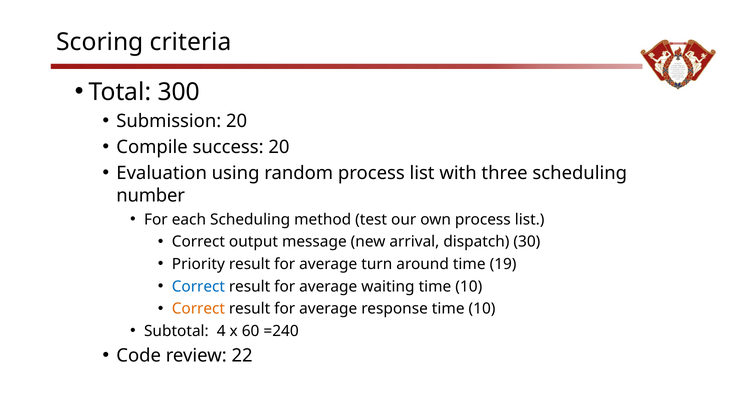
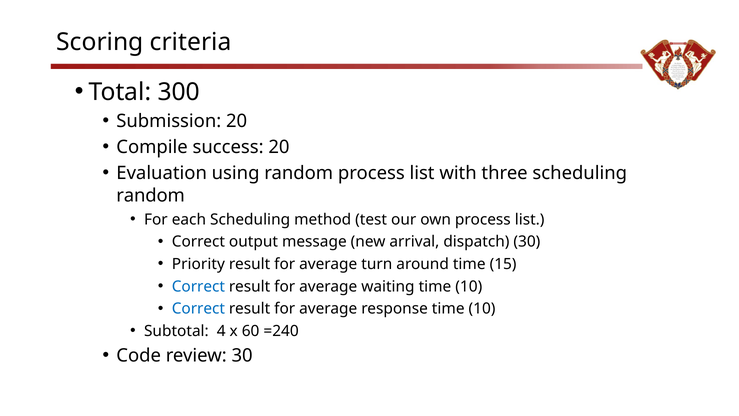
number at (151, 195): number -> random
19: 19 -> 15
Correct at (198, 309) colour: orange -> blue
review 22: 22 -> 30
